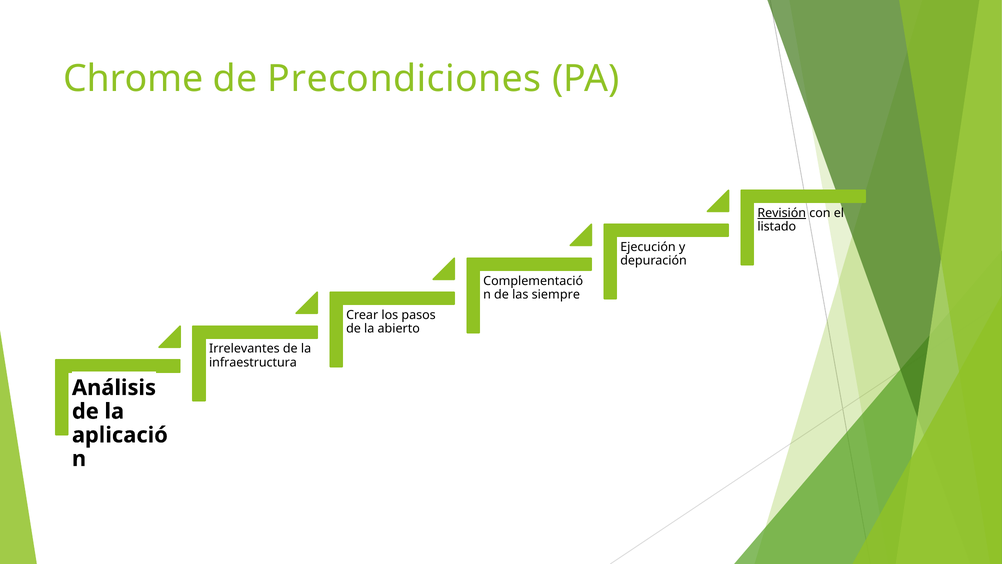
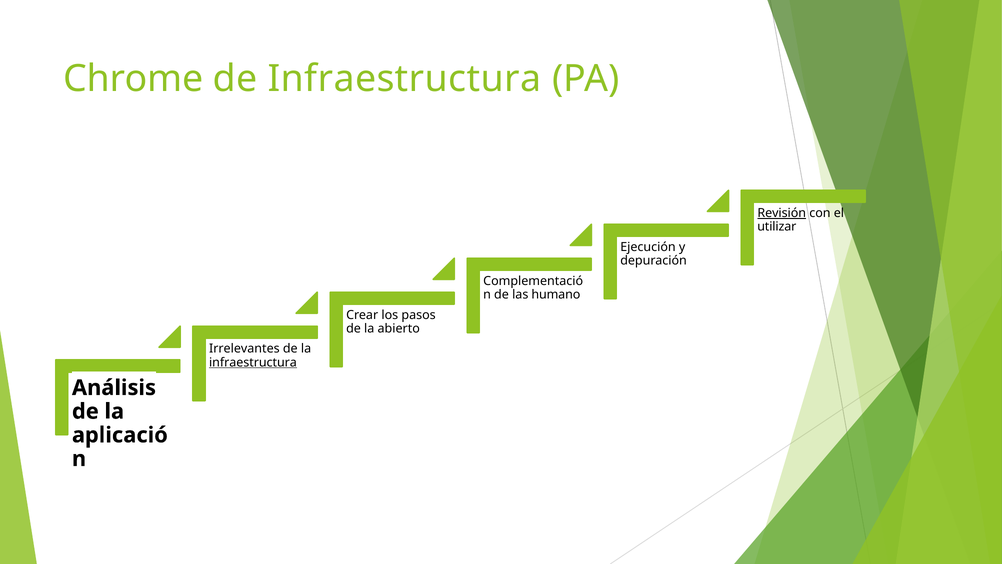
de Precondiciones: Precondiciones -> Infraestructura
listado: listado -> utilizar
siempre: siempre -> humano
infraestructura at (253, 362) underline: none -> present
